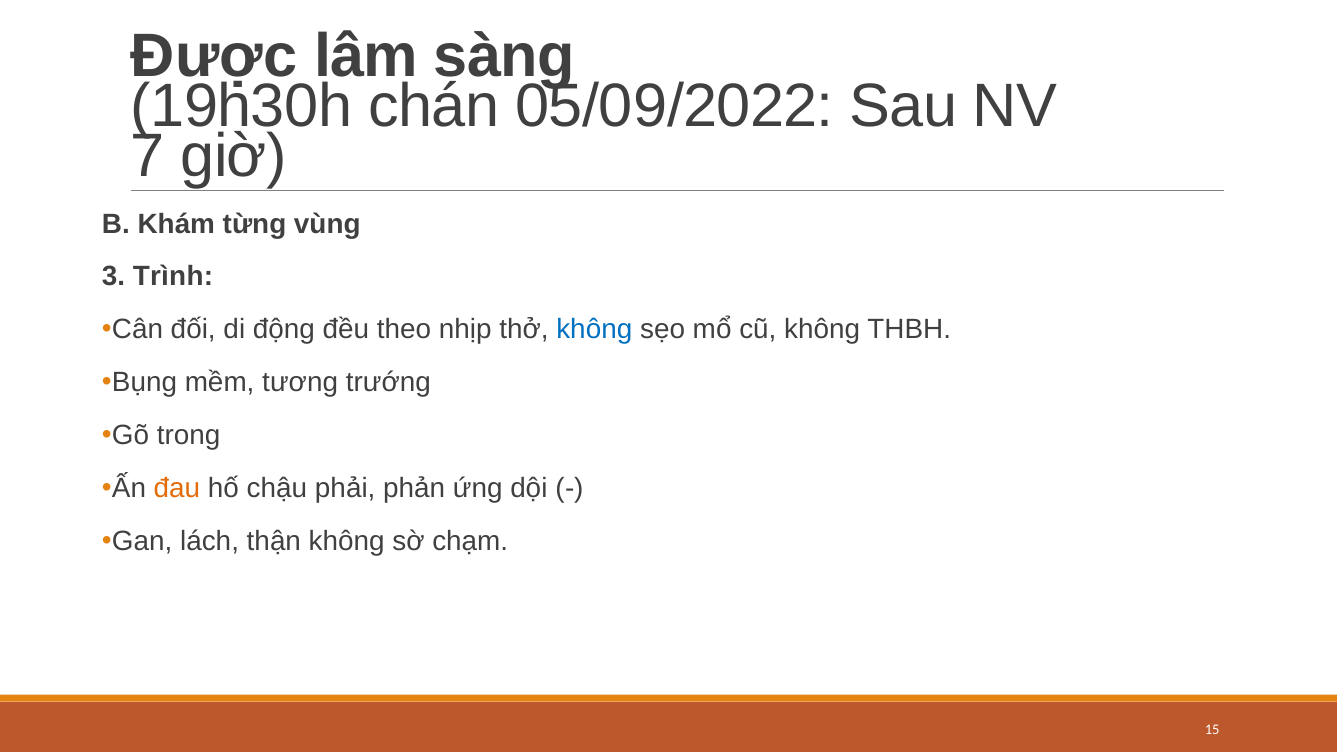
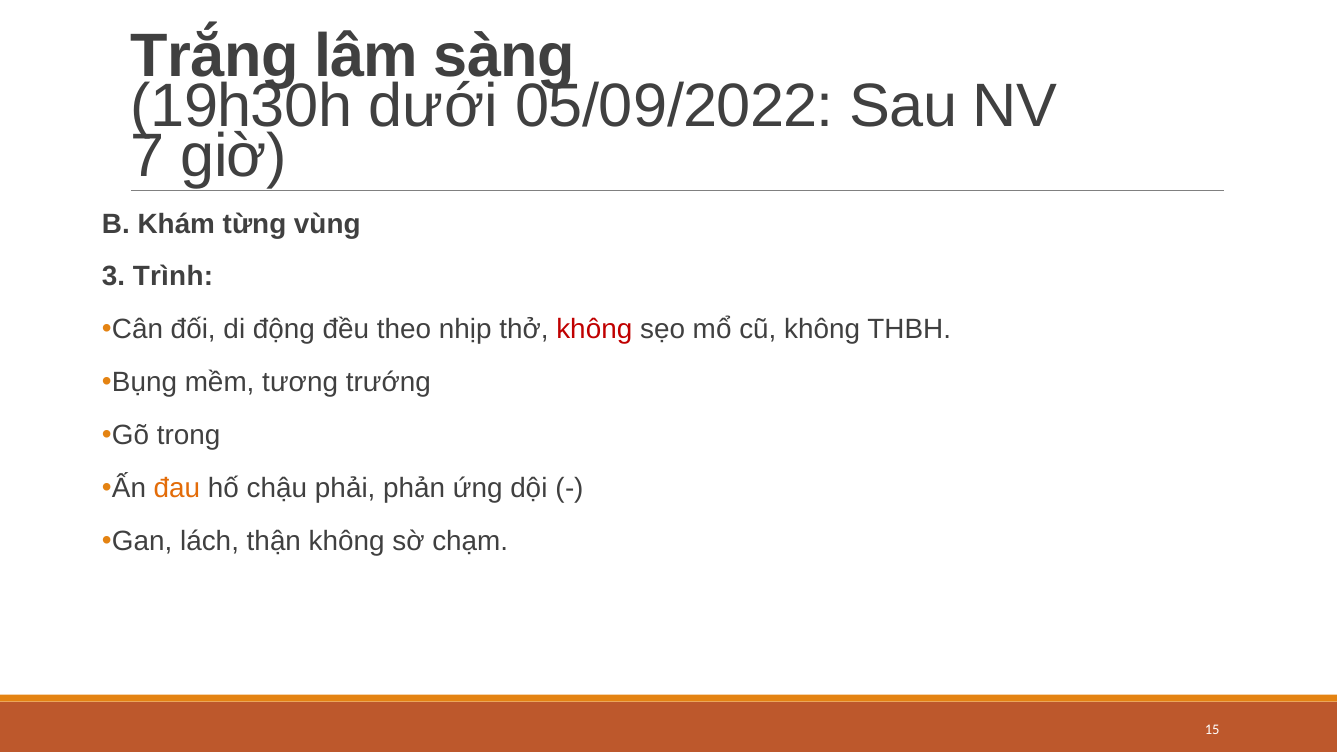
Được: Được -> Trắng
chán: chán -> dưới
không at (594, 330) colour: blue -> red
